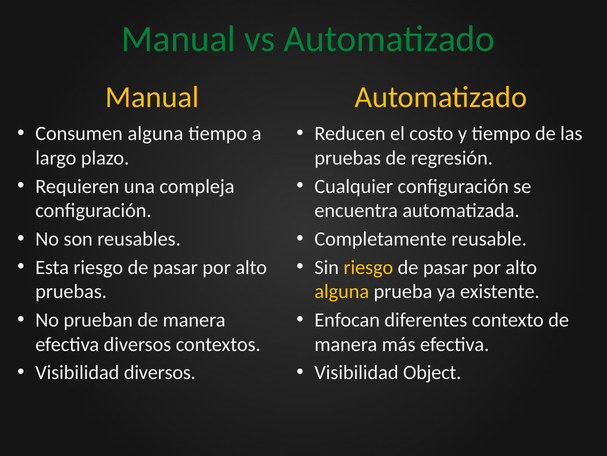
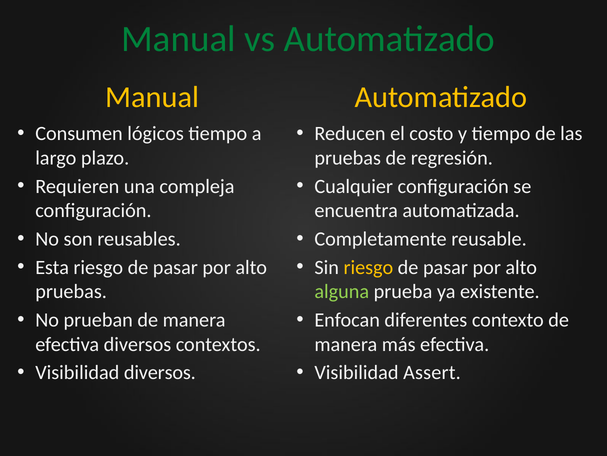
Consumen alguna: alguna -> lógicos
alguna at (342, 291) colour: yellow -> light green
Object: Object -> Assert
